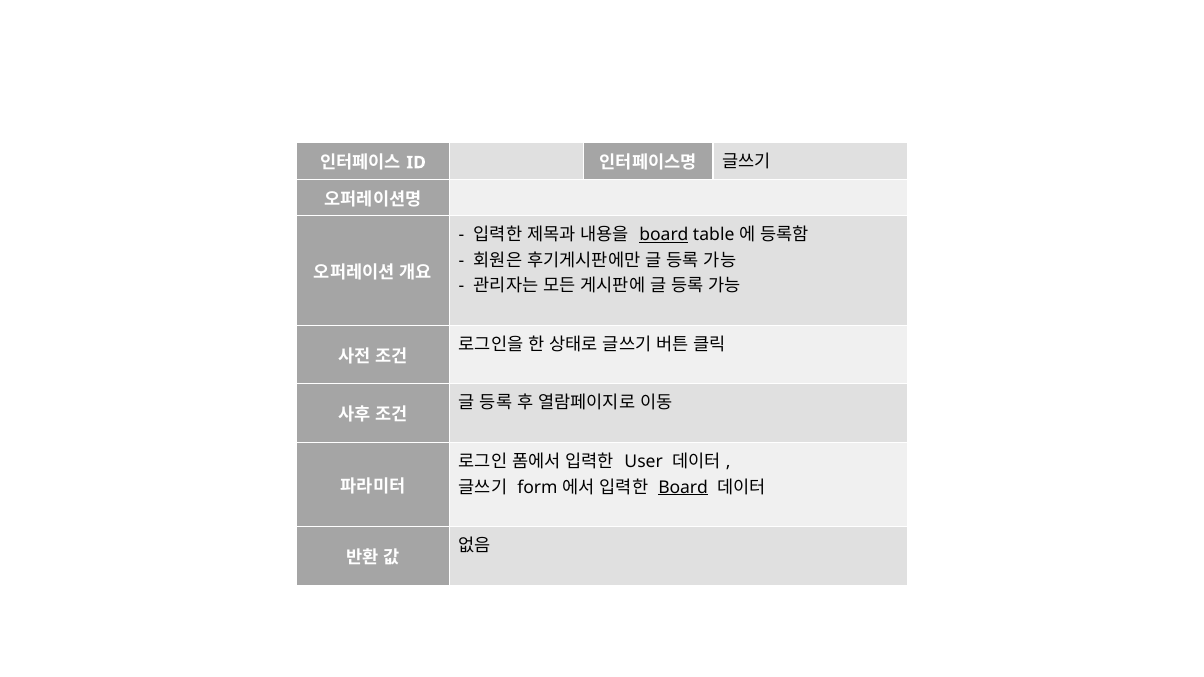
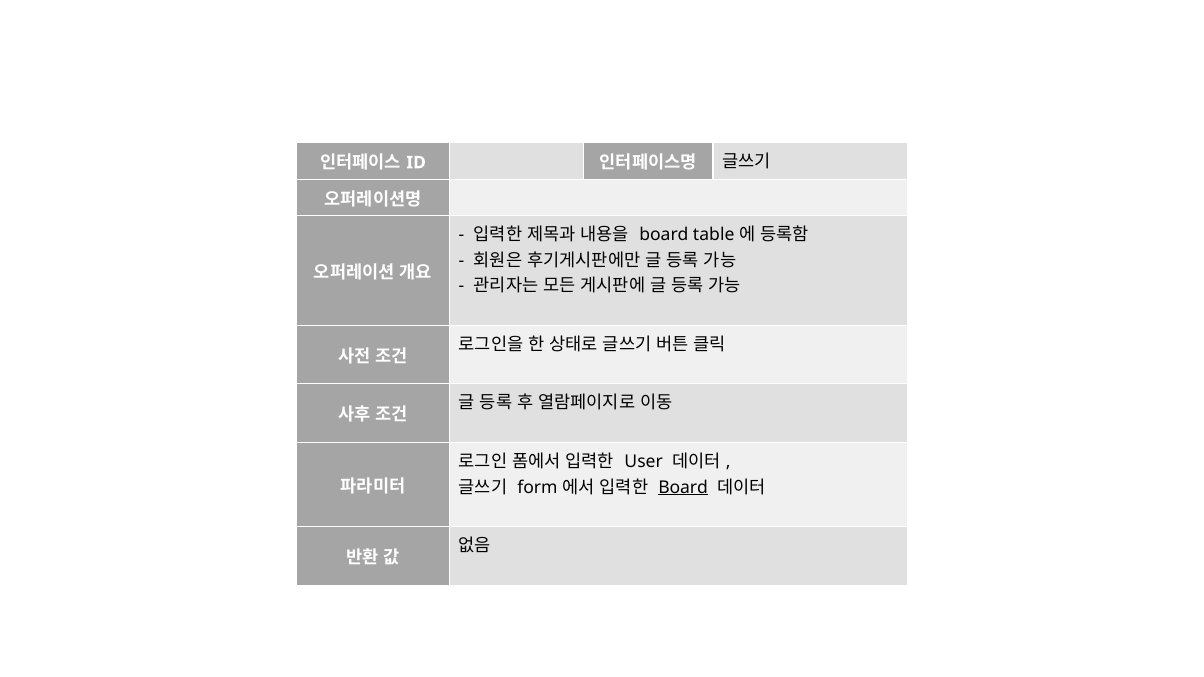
board at (664, 235) underline: present -> none
